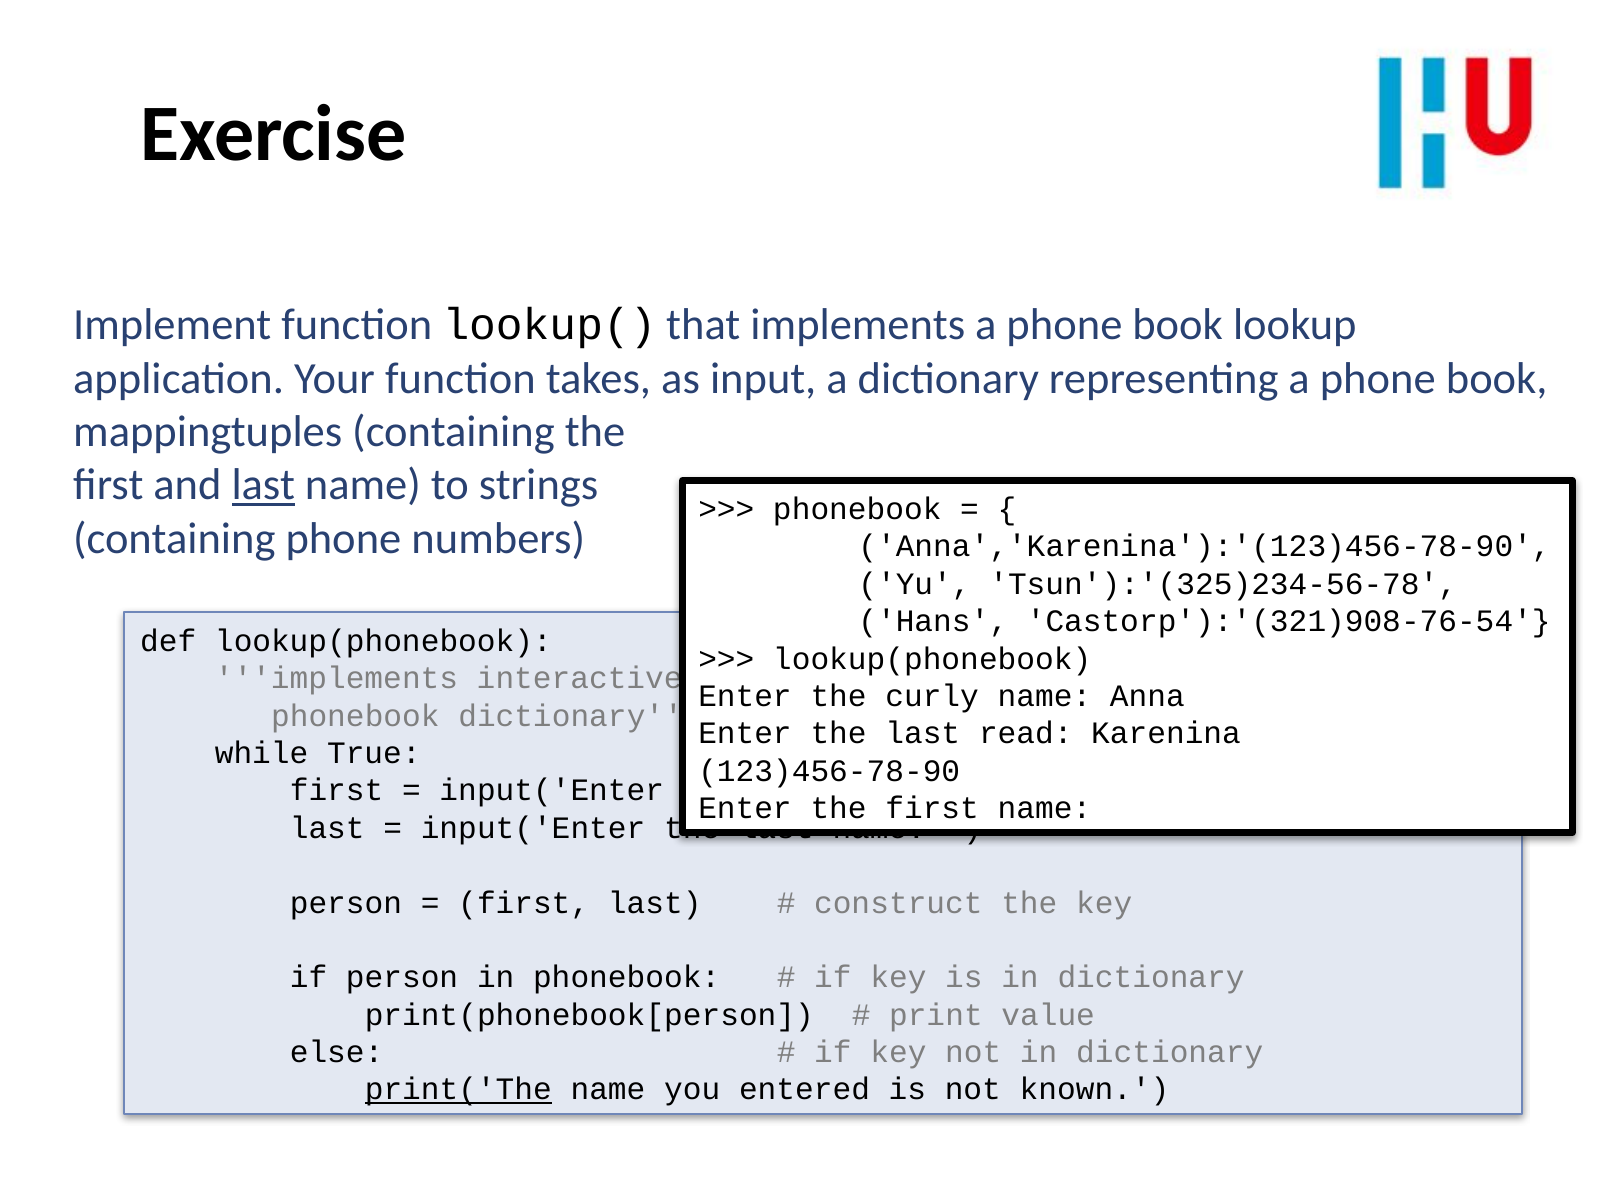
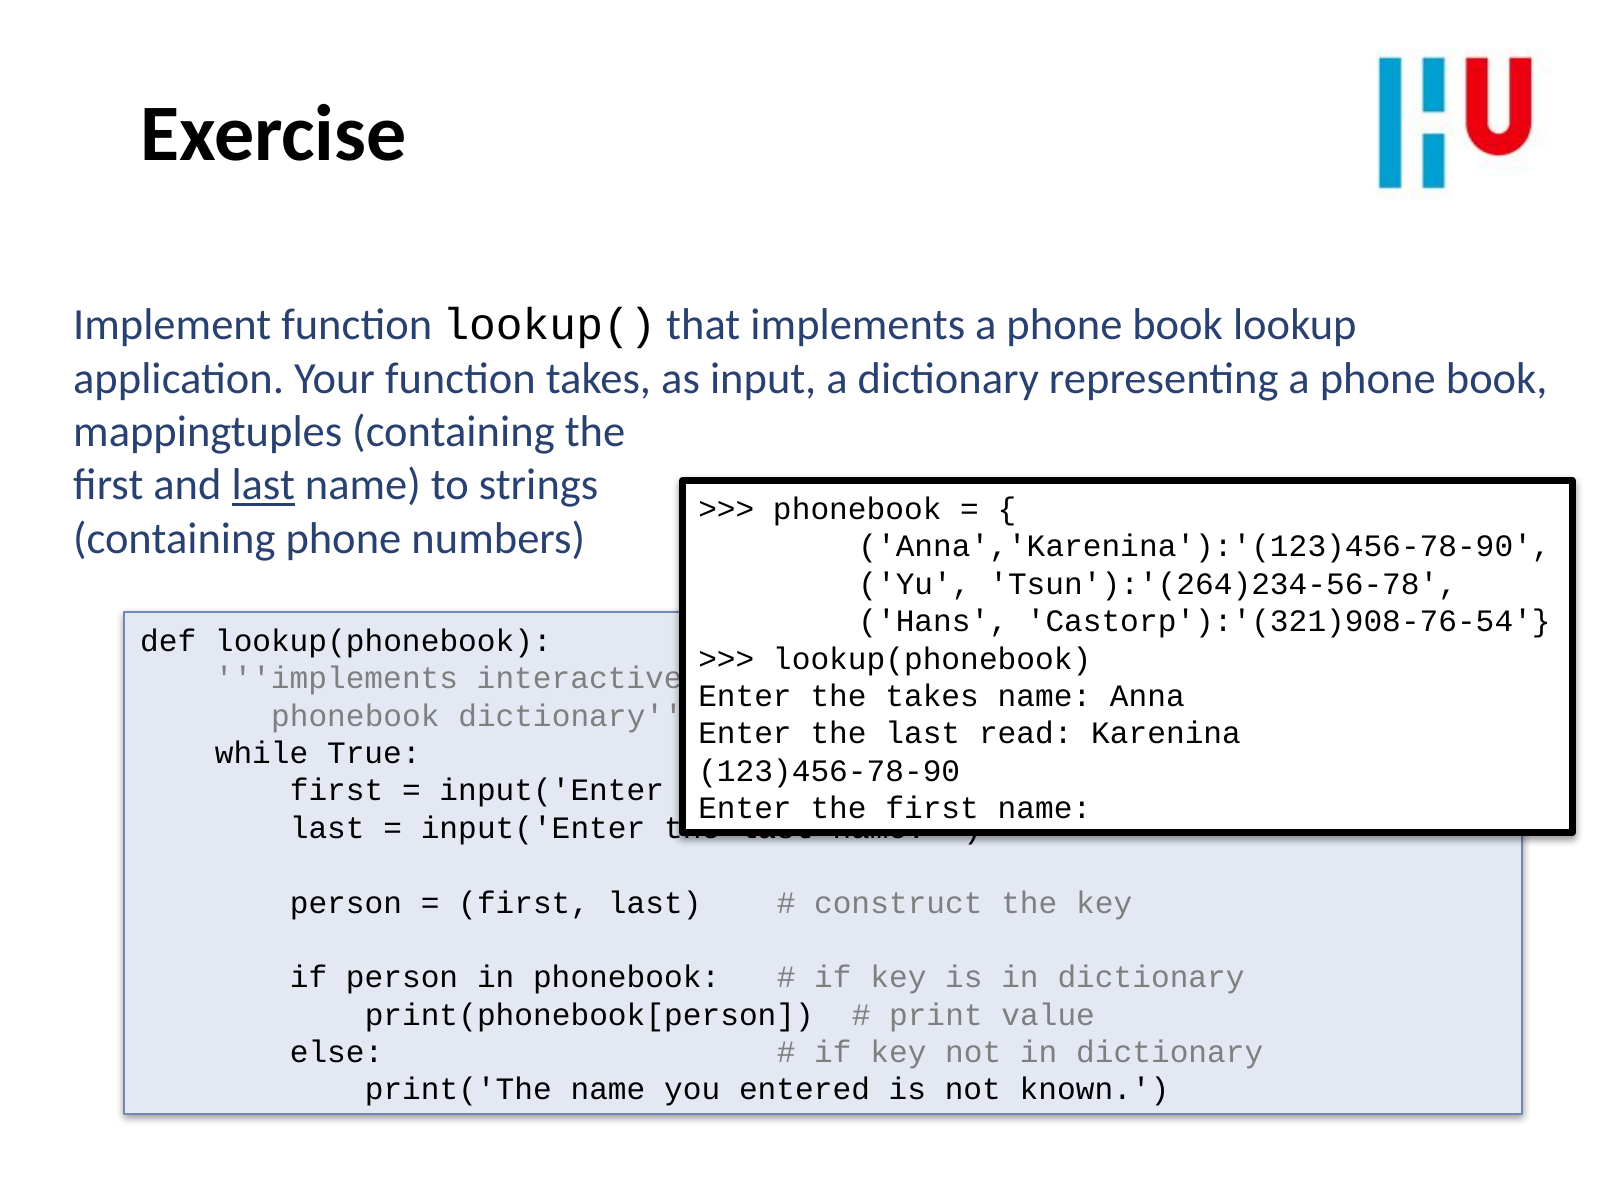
Tsun'):'(325)234-56-78: Tsun'):'(325)234-56-78 -> Tsun'):'(264)234-56-78
curly at (932, 696): curly -> takes
print('The underline: present -> none
